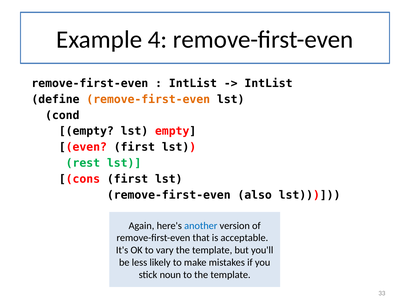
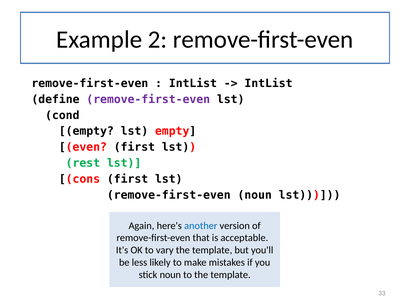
4: 4 -> 2
remove-first-even at (148, 100) colour: orange -> purple
remove-first-even also: also -> noun
